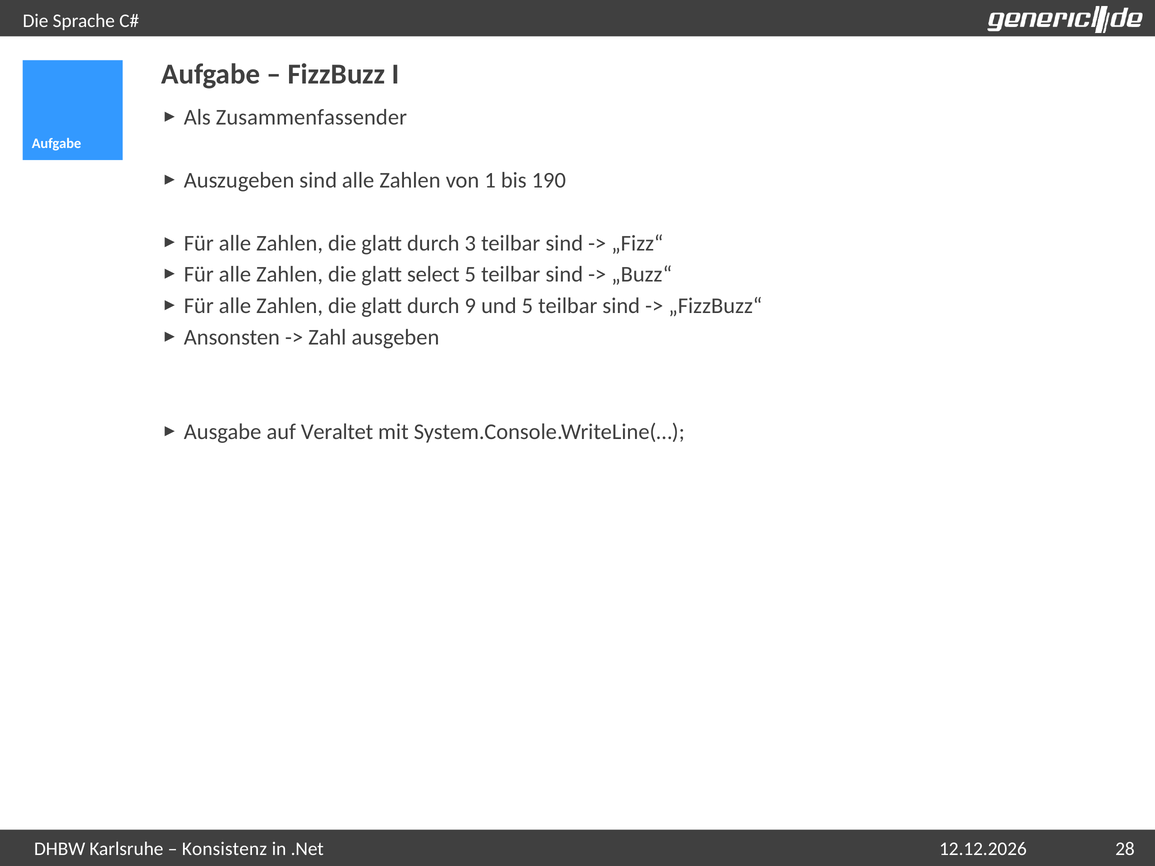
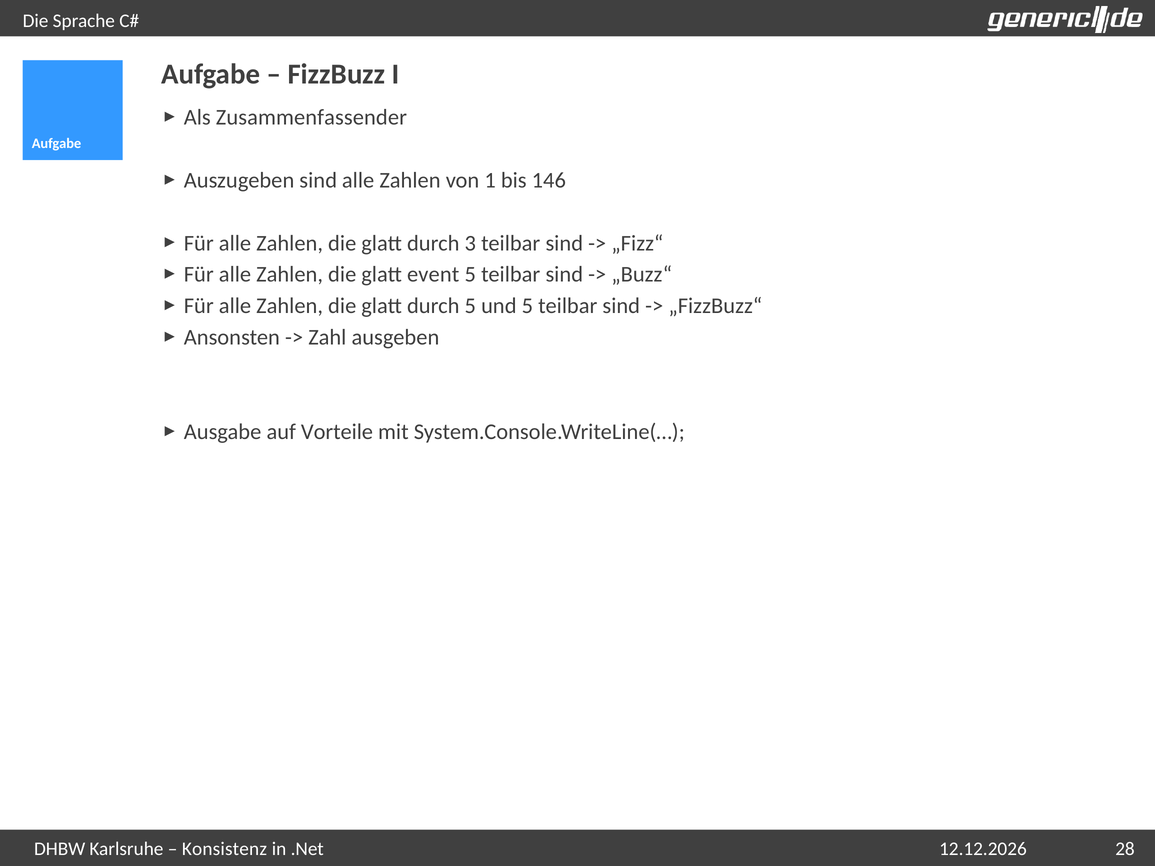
190: 190 -> 146
select: select -> event
durch 9: 9 -> 5
Veraltet: Veraltet -> Vorteile
